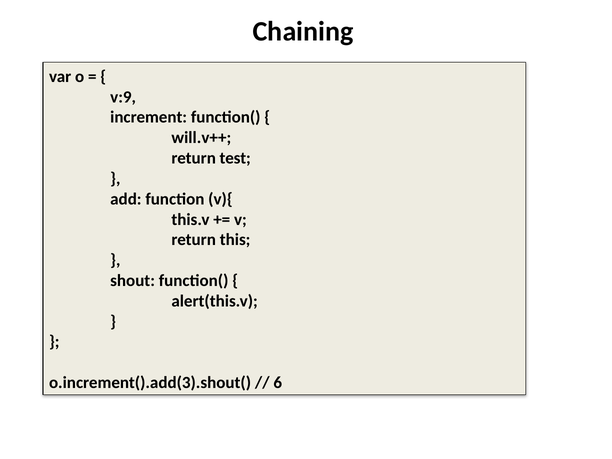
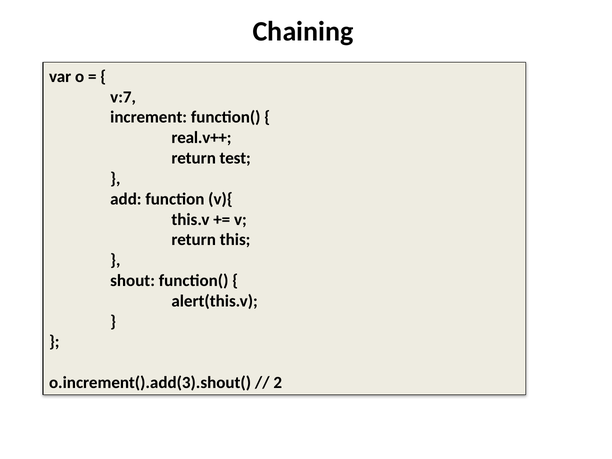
v:9: v:9 -> v:7
will.v++: will.v++ -> real.v++
6: 6 -> 2
